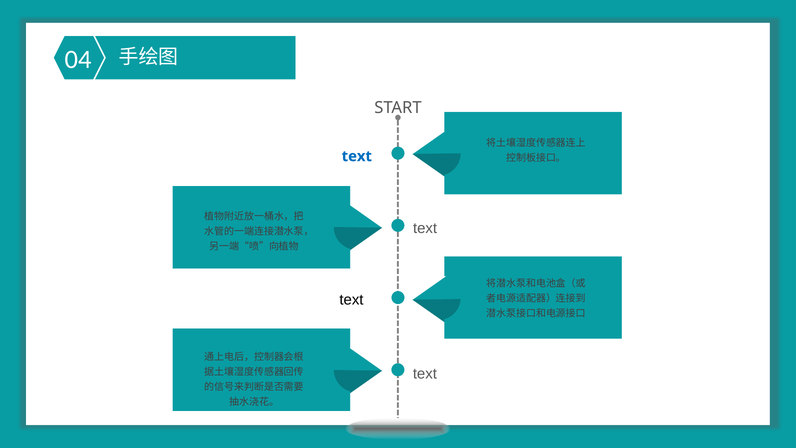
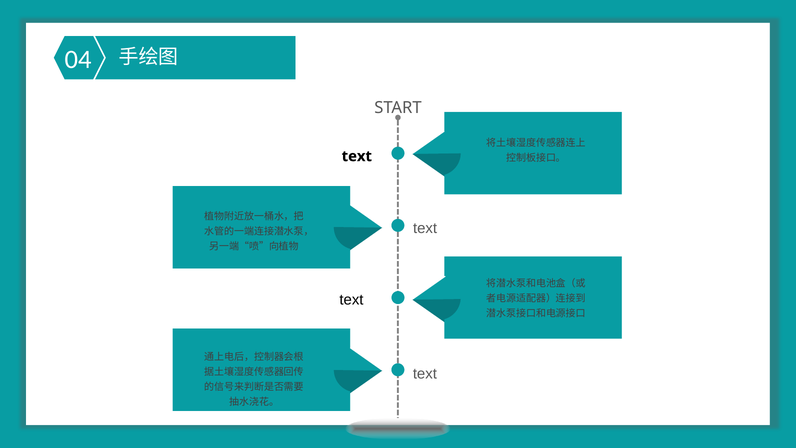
text at (357, 156) colour: blue -> black
